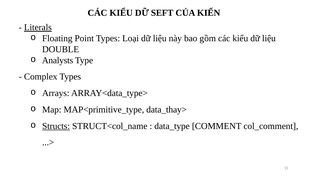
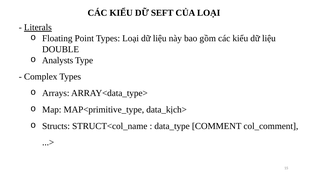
CỦA KIẾN: KIẾN -> LOẠI
data_thay>: data_thay> -> data_kịch>
Structs underline: present -> none
